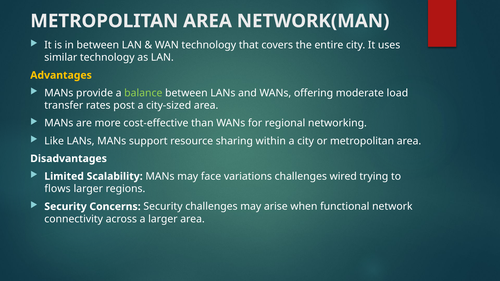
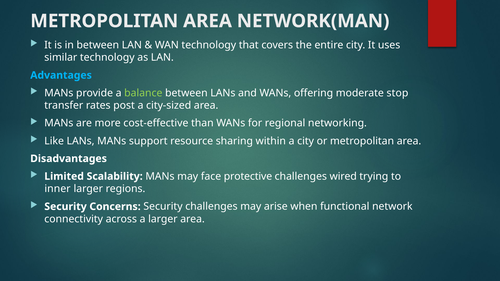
Advantages colour: yellow -> light blue
load: load -> stop
variations: variations -> protective
flows: flows -> inner
